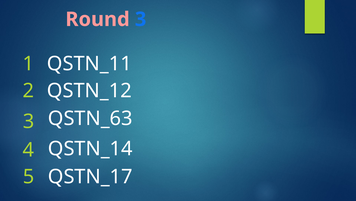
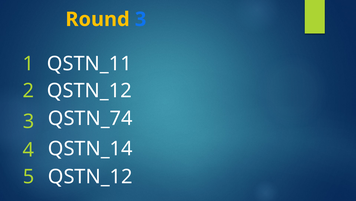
Round colour: pink -> yellow
QSTN_63: QSTN_63 -> QSTN_74
QSTN_17 at (90, 176): QSTN_17 -> QSTN_12
